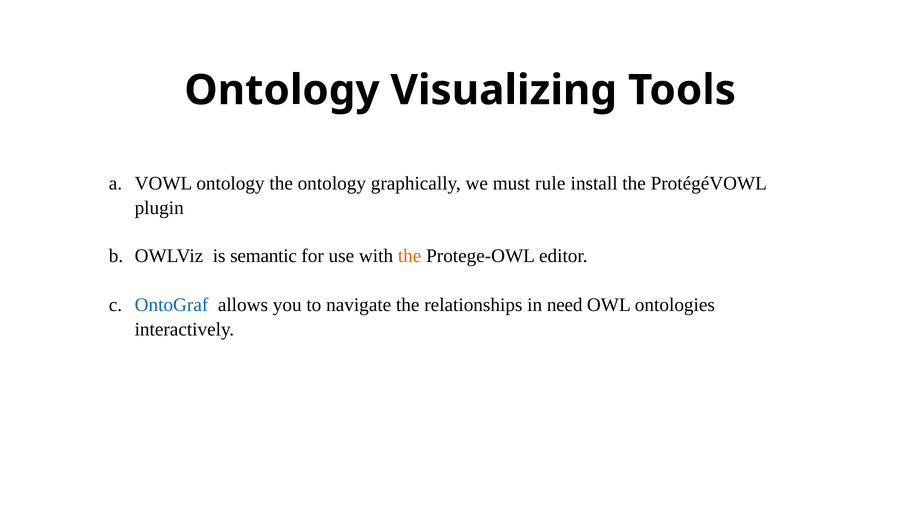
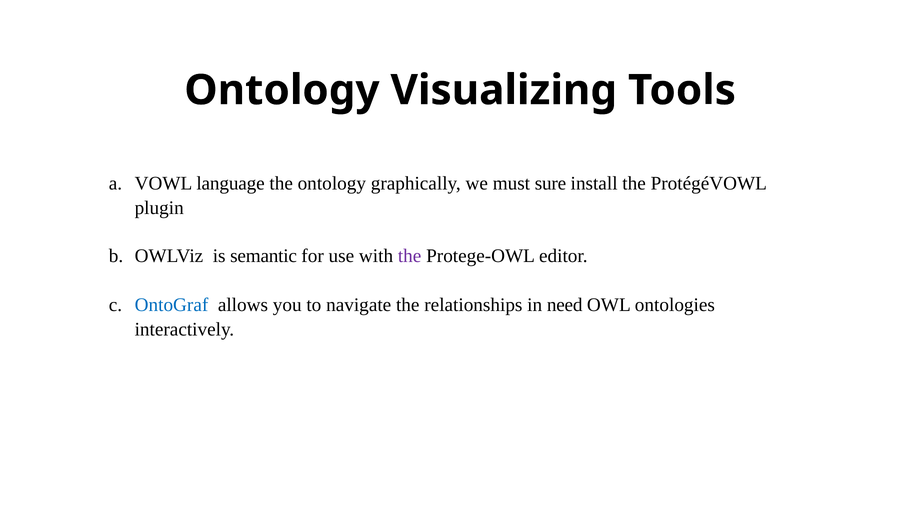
VOWL ontology: ontology -> language
rule: rule -> sure
the at (410, 256) colour: orange -> purple
